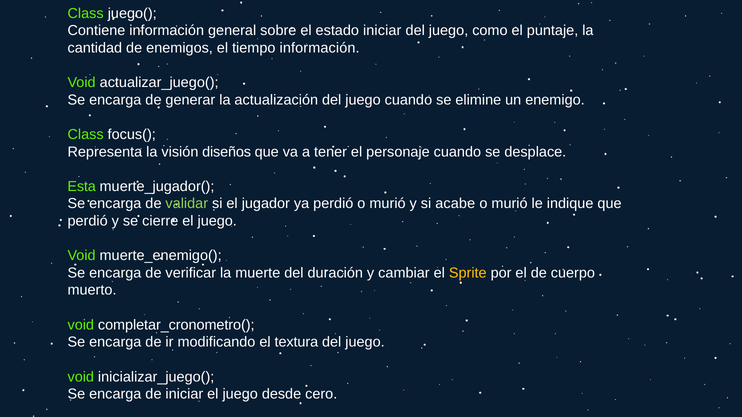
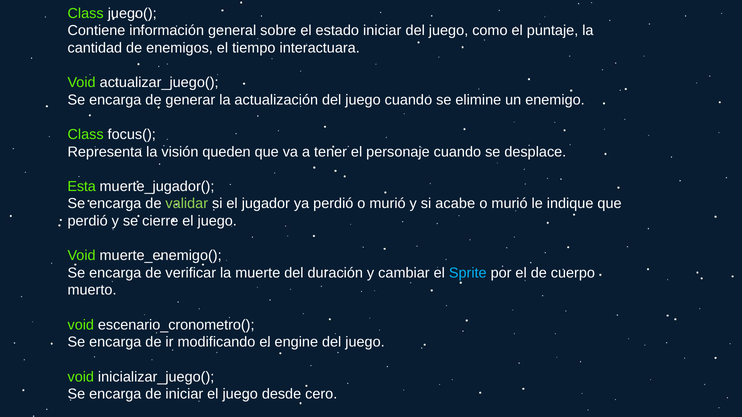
tiempo información: información -> interactuara
diseños: diseños -> queden
Sprite colour: yellow -> light blue
completar_cronometro(: completar_cronometro( -> escenario_cronometro(
textura: textura -> engine
